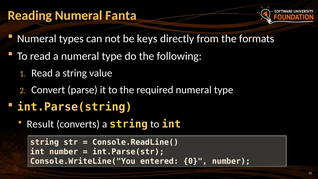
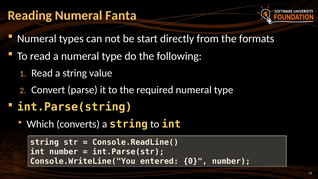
keys: keys -> start
Result: Result -> Which
